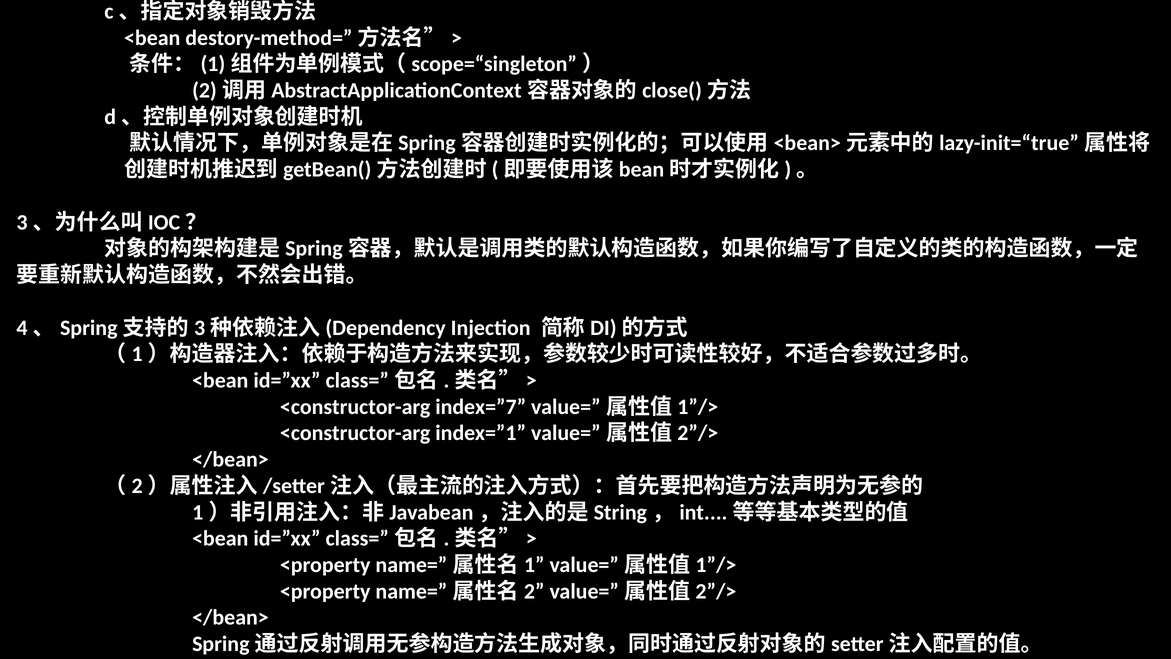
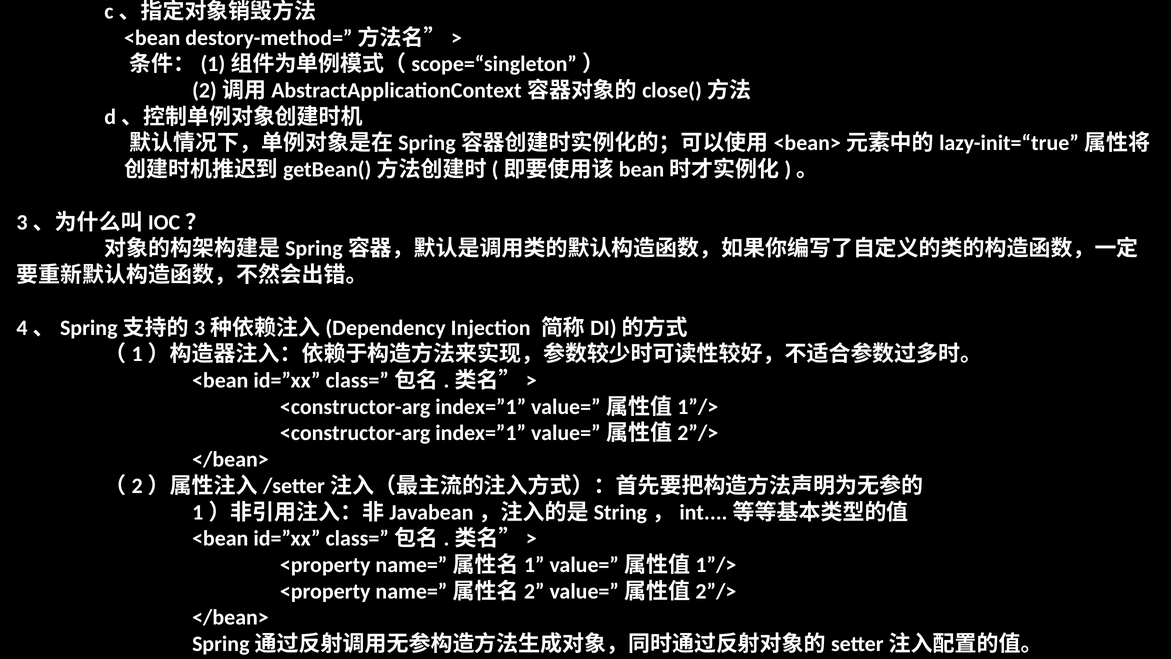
index=”7 at (481, 407): index=”7 -> index=”1
